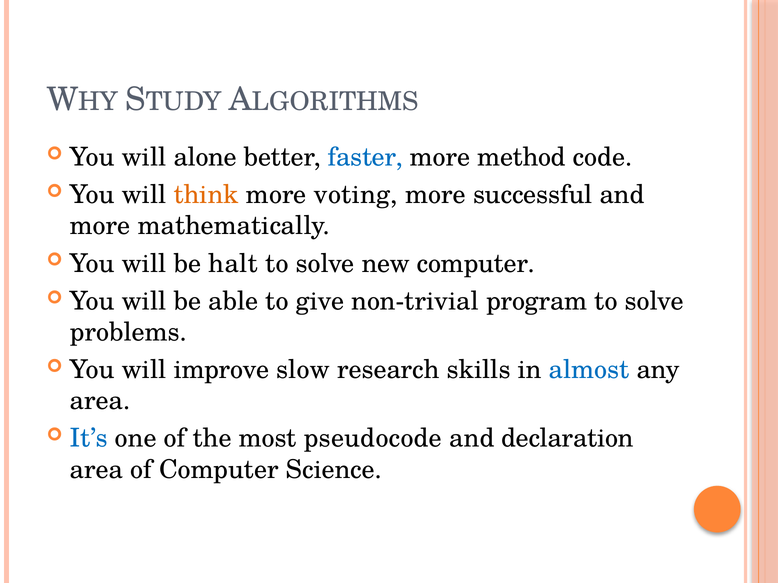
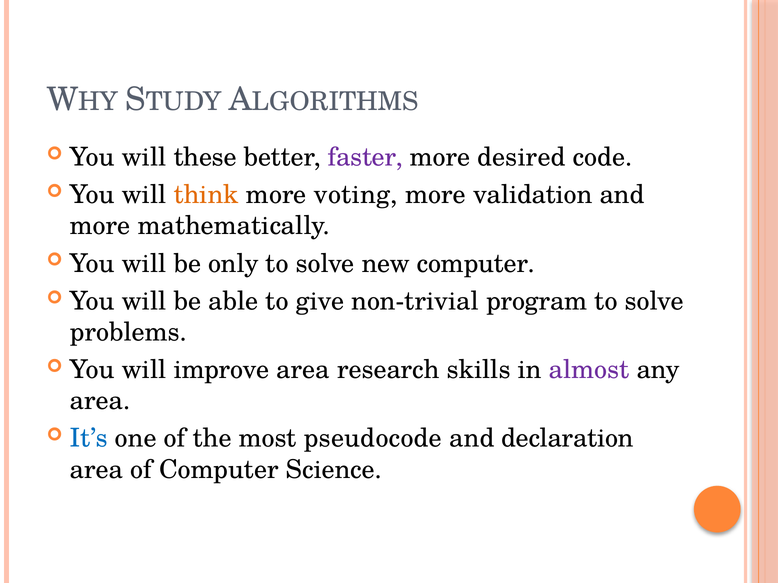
alone: alone -> these
faster colour: blue -> purple
method: method -> desired
successful: successful -> validation
halt: halt -> only
improve slow: slow -> area
almost colour: blue -> purple
